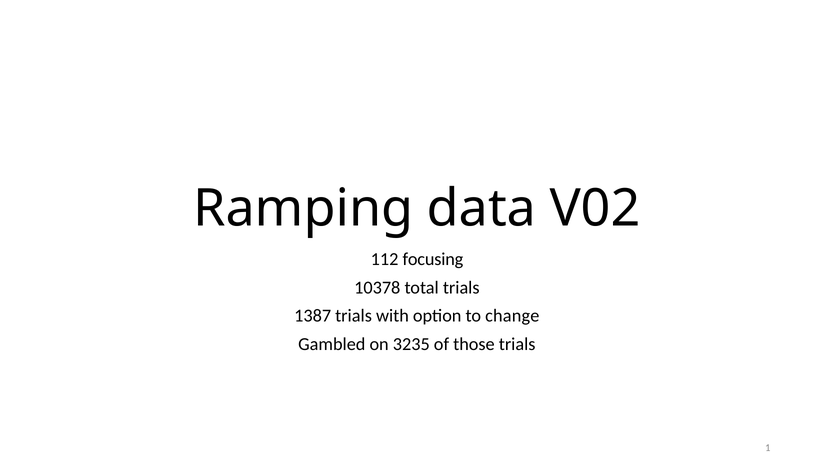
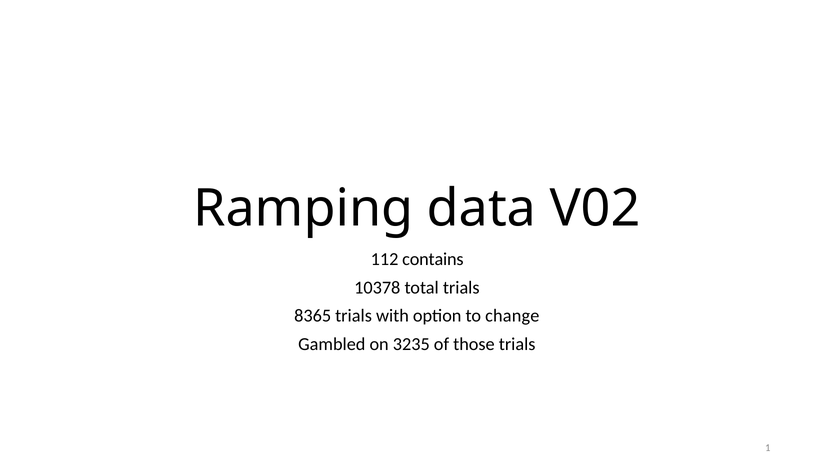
focusing: focusing -> contains
1387: 1387 -> 8365
